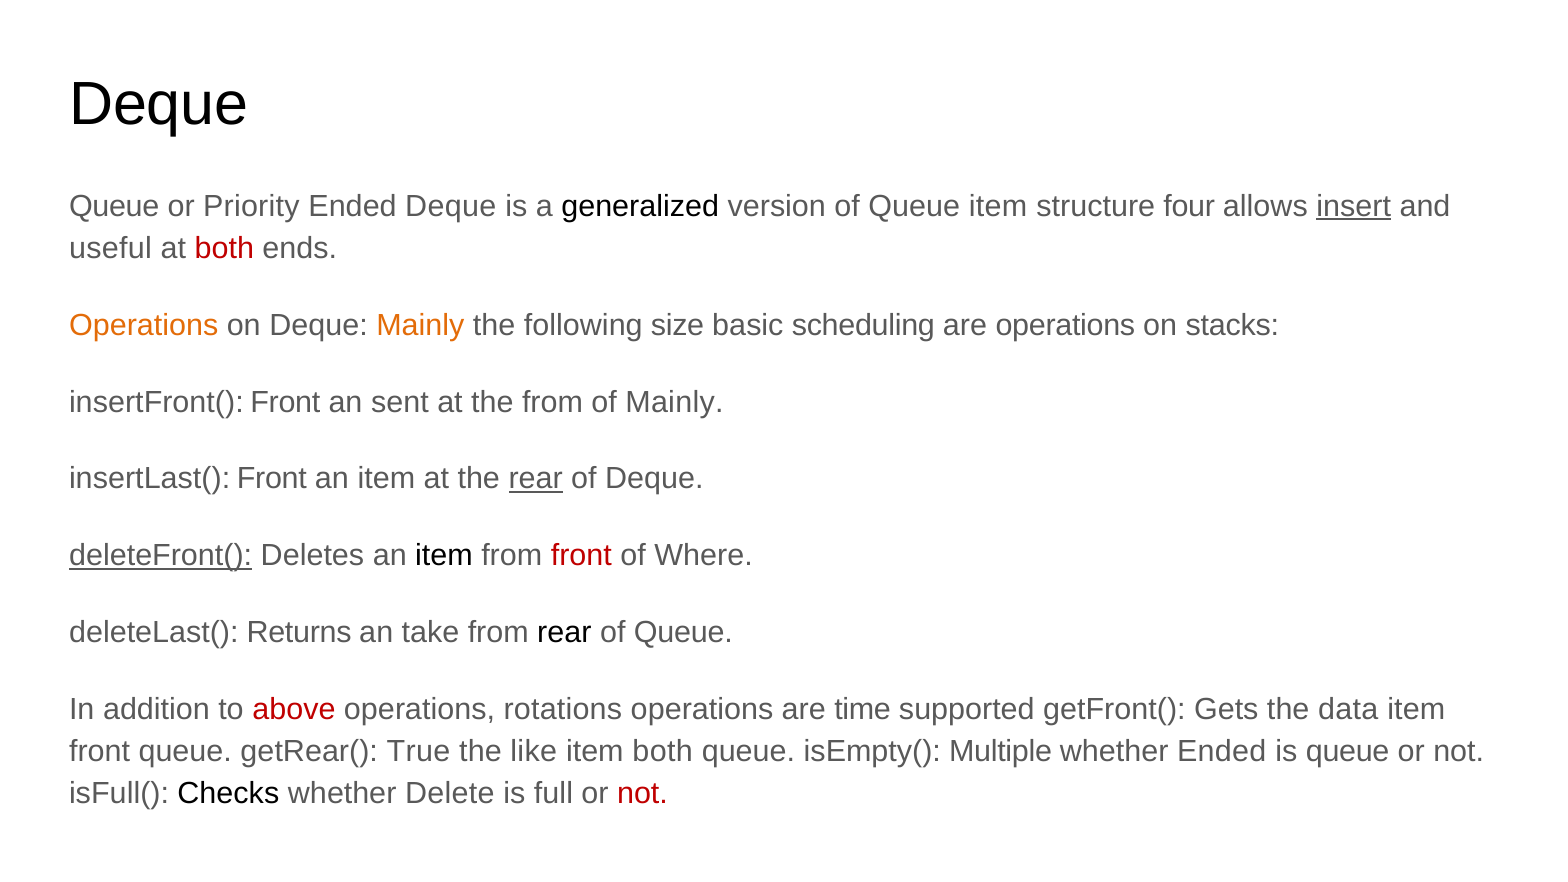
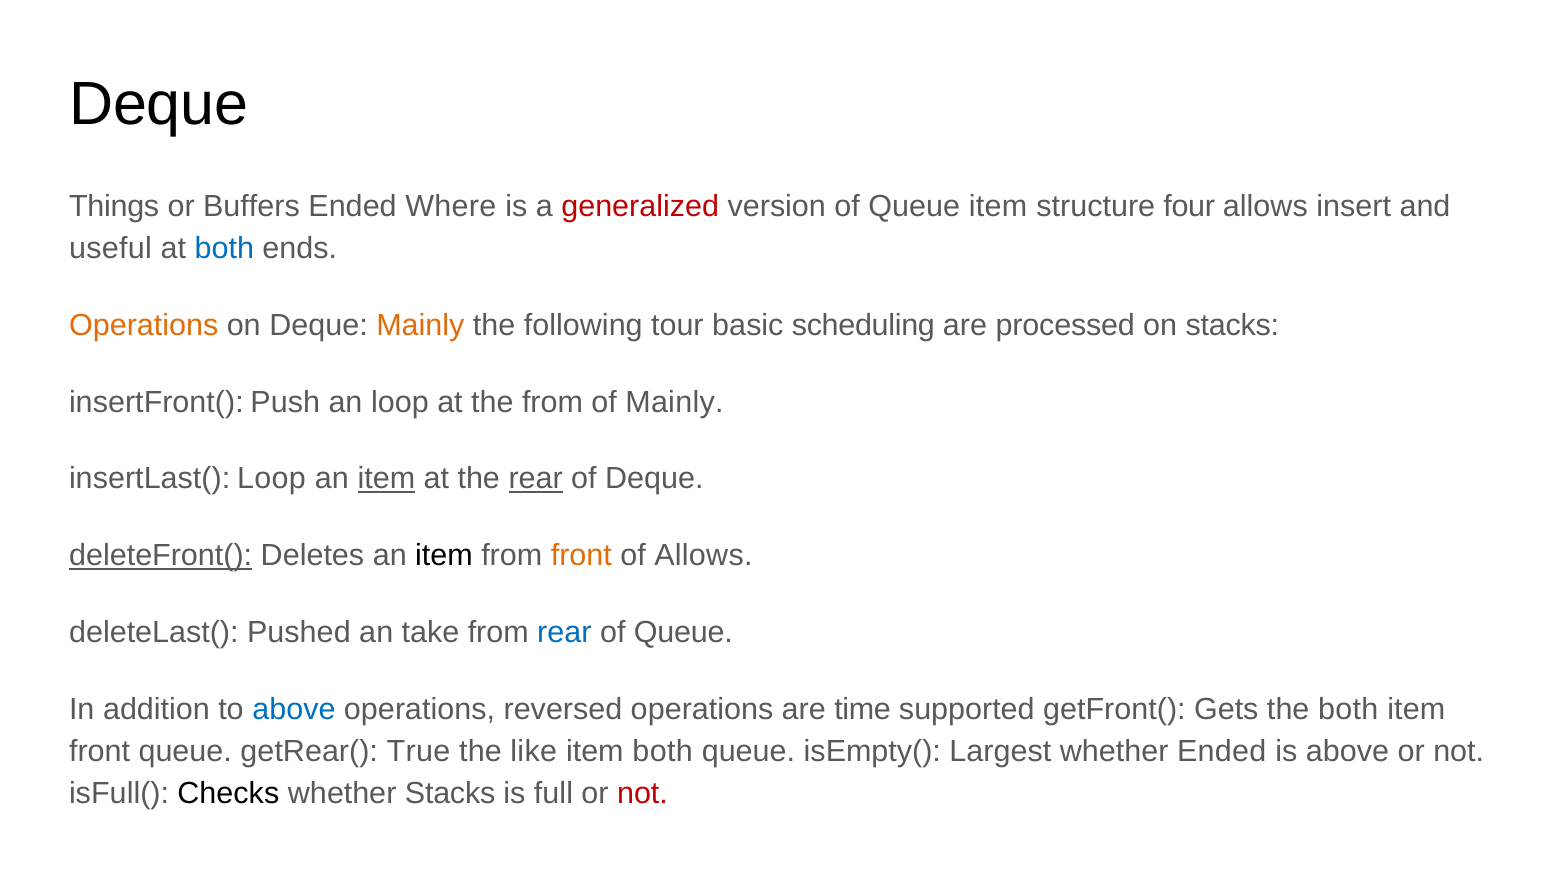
Queue at (114, 206): Queue -> Things
Priority: Priority -> Buffers
Ended Deque: Deque -> Where
generalized colour: black -> red
insert underline: present -> none
both at (224, 248) colour: red -> blue
size: size -> tour
are operations: operations -> processed
insertFront( Front: Front -> Push
an sent: sent -> loop
insertLast( Front: Front -> Loop
item at (386, 479) underline: none -> present
front at (581, 556) colour: red -> orange
of Where: Where -> Allows
Returns: Returns -> Pushed
rear at (564, 633) colour: black -> blue
above at (294, 709) colour: red -> blue
rotations: rotations -> reversed
the data: data -> both
Multiple: Multiple -> Largest
is queue: queue -> above
whether Delete: Delete -> Stacks
